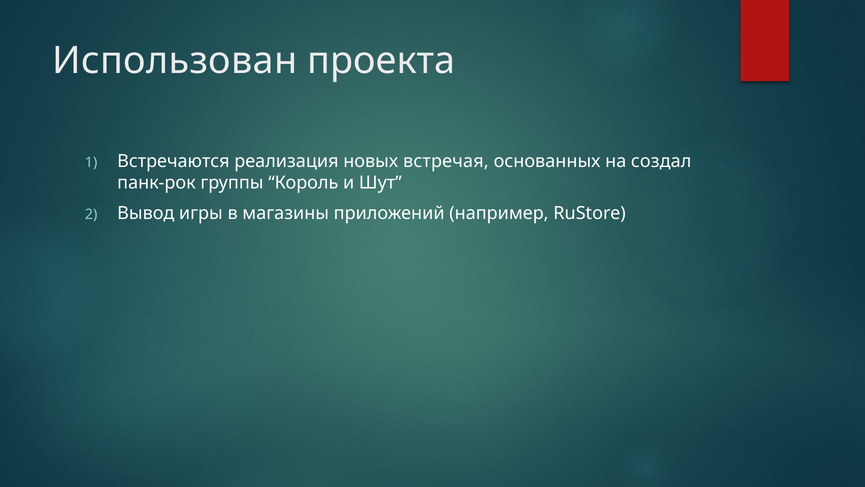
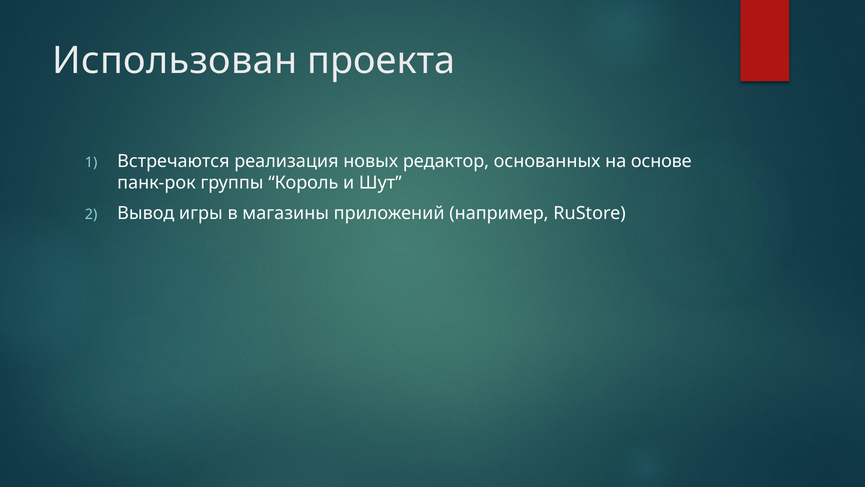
встречая: встречая -> редактор
создал: создал -> основе
